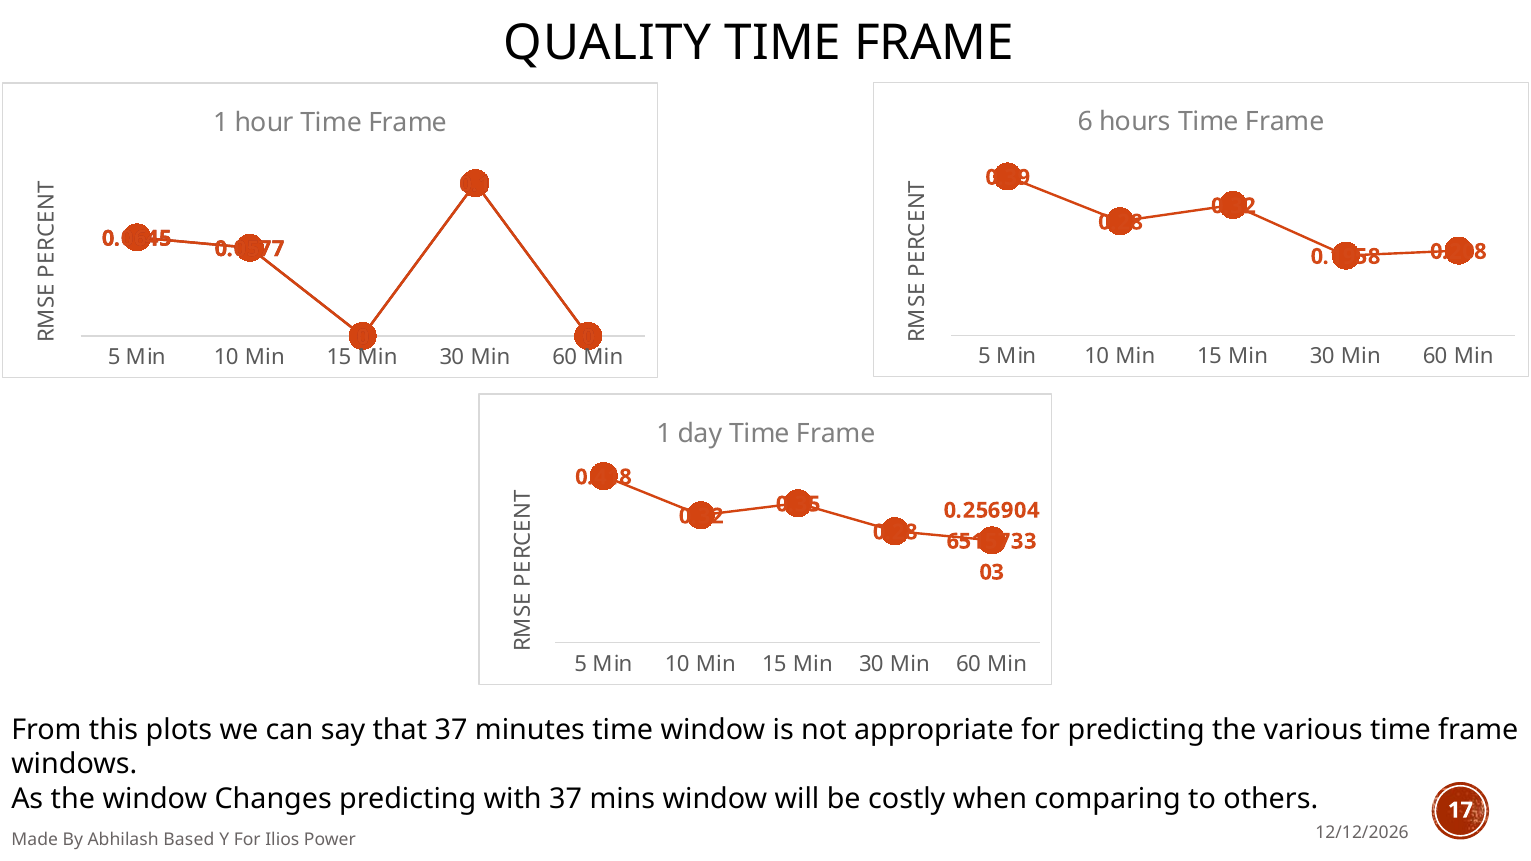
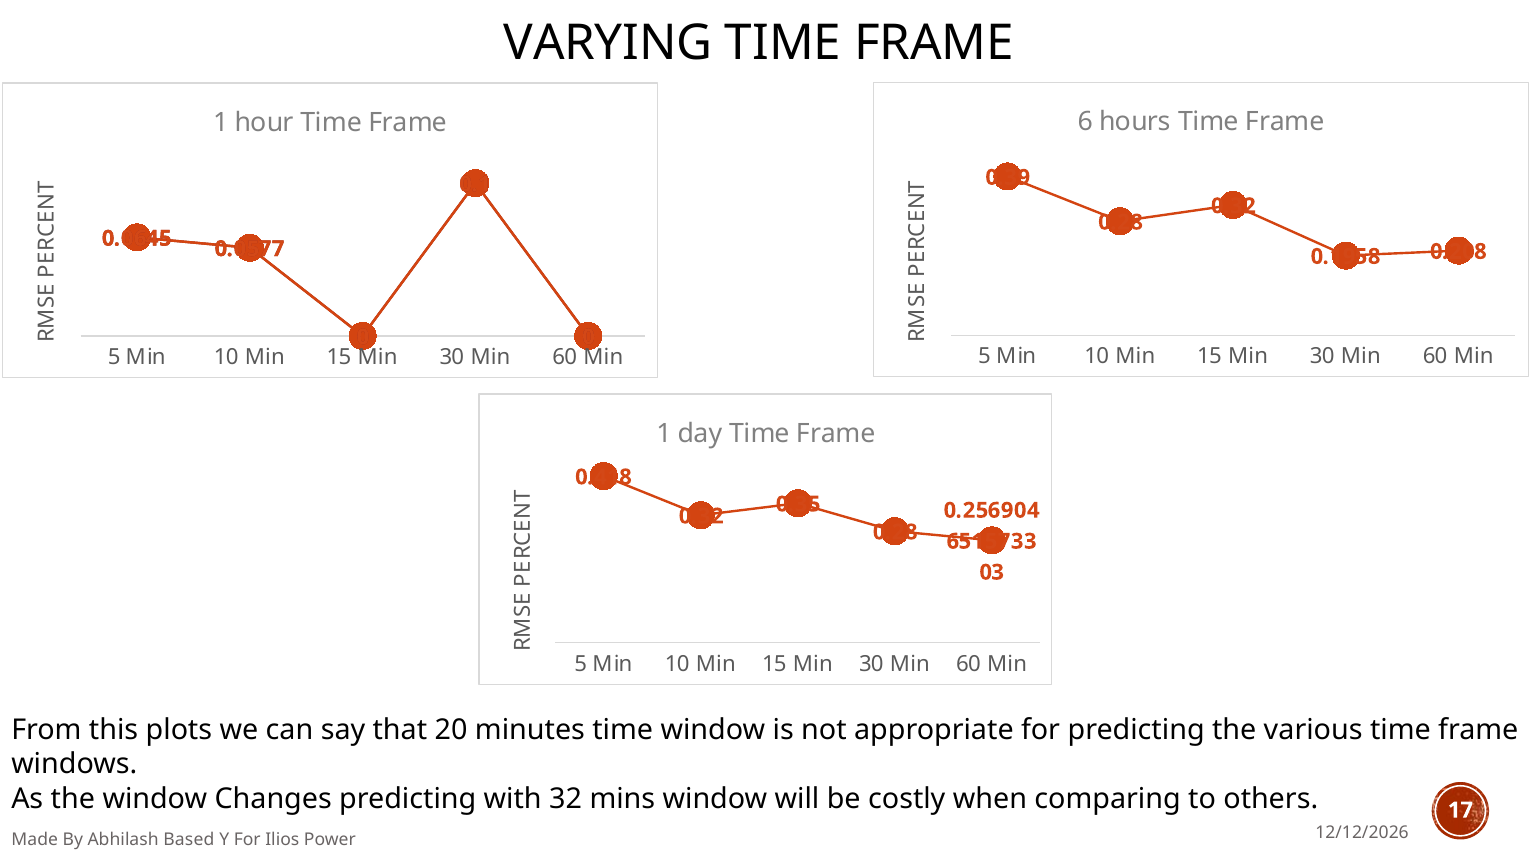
QUALITY: QUALITY -> VARYING
that 37: 37 -> 20
with 37: 37 -> 32
